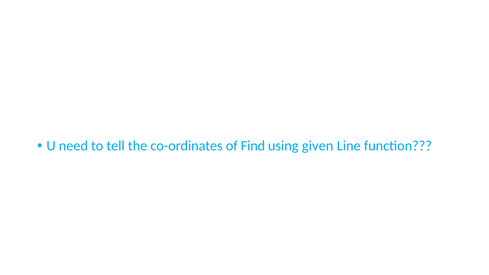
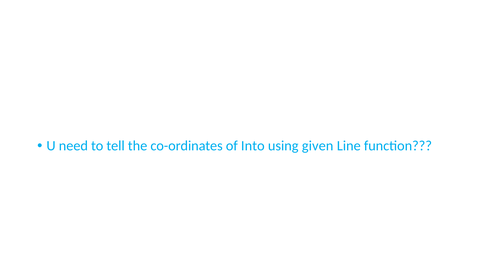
Find: Find -> Into
